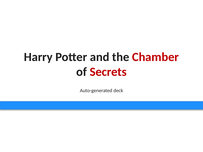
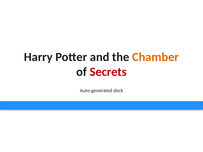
Chamber colour: red -> orange
